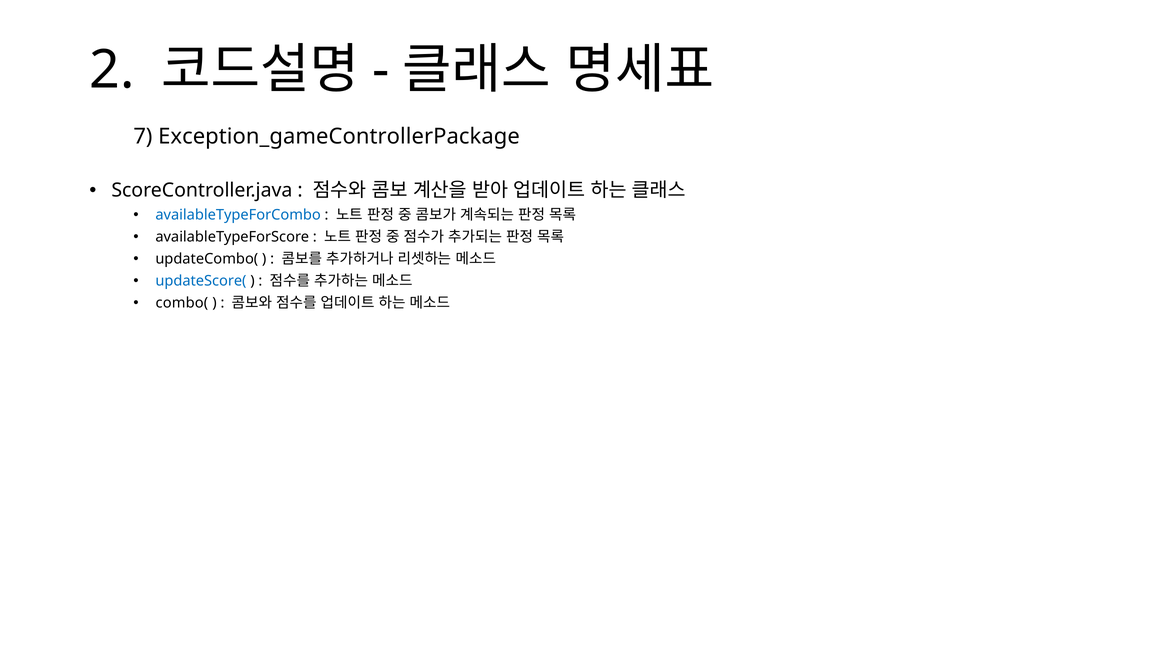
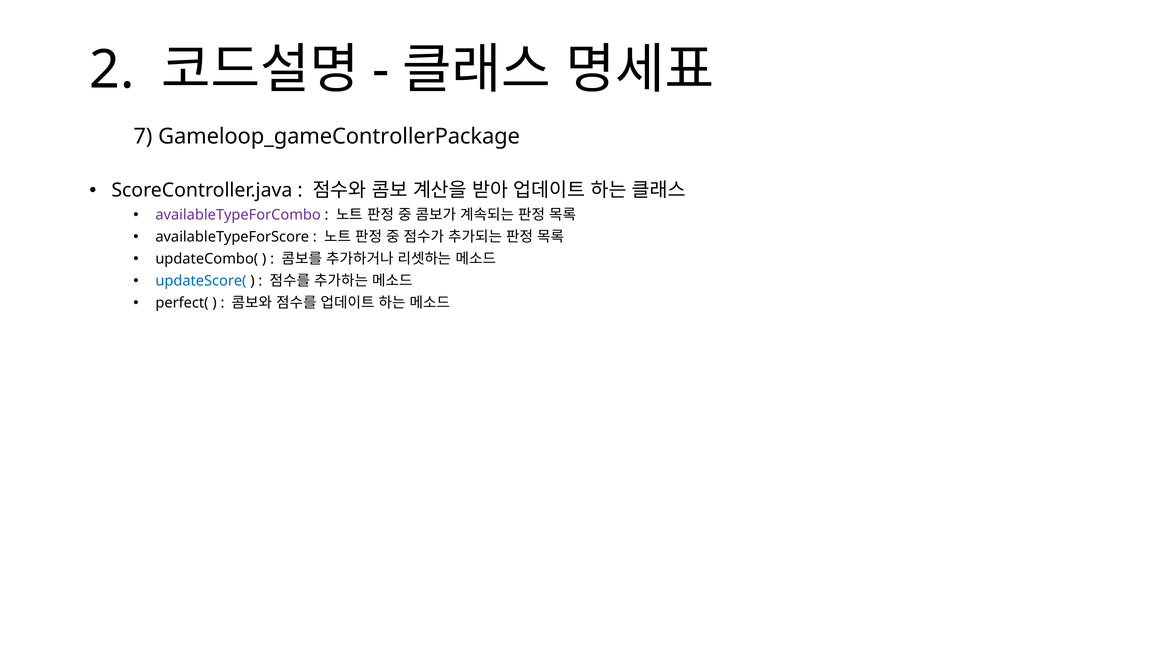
Exception_gameControllerPackage: Exception_gameControllerPackage -> Gameloop_gameControllerPackage
availableTypeForCombo colour: blue -> purple
combo(: combo( -> perfect(
